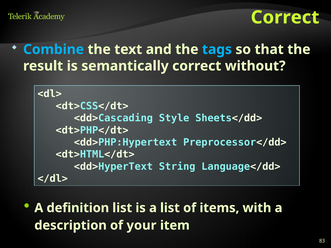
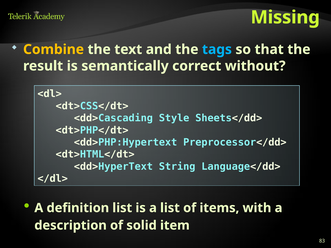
Correct at (285, 17): Correct -> Missing
Combine colour: light blue -> yellow
your: your -> solid
